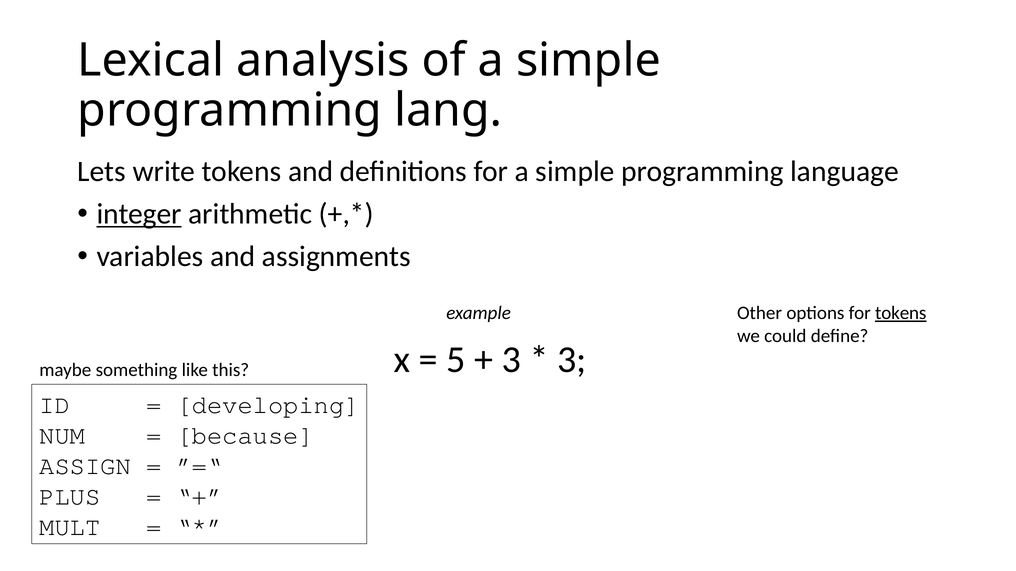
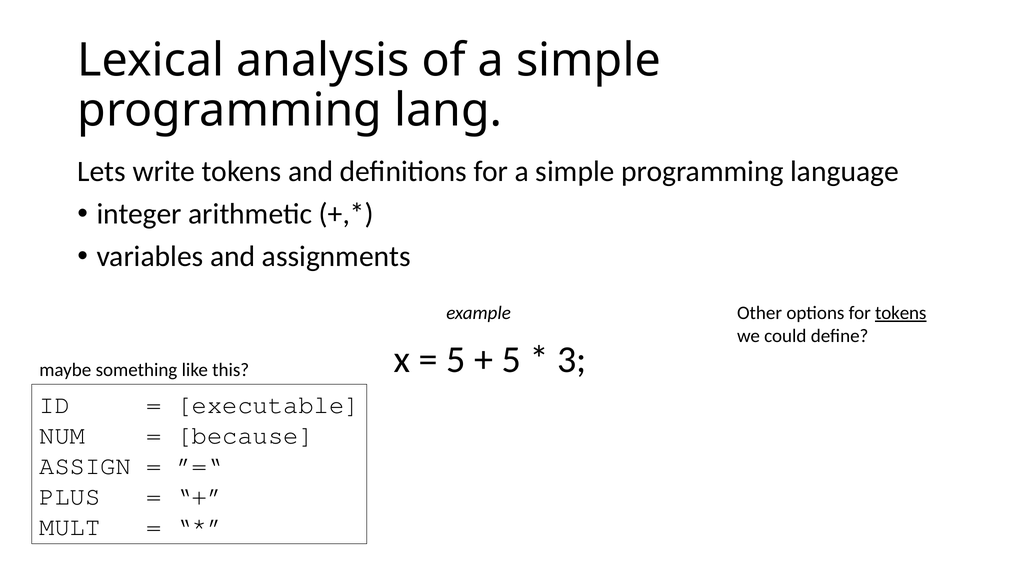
integer underline: present -> none
3 at (511, 360): 3 -> 5
developing: developing -> executable
